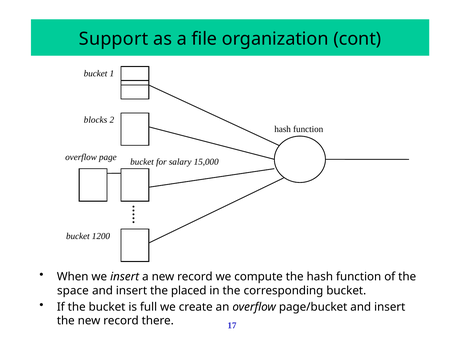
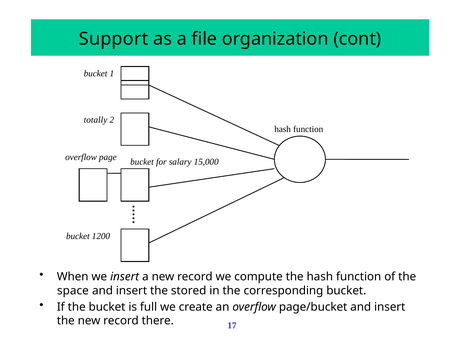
blocks: blocks -> totally
placed: placed -> stored
